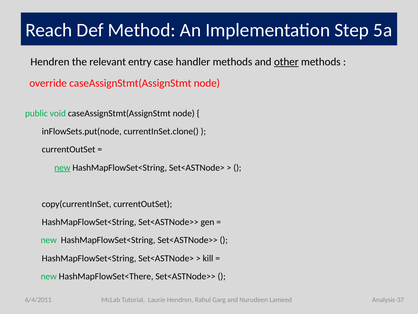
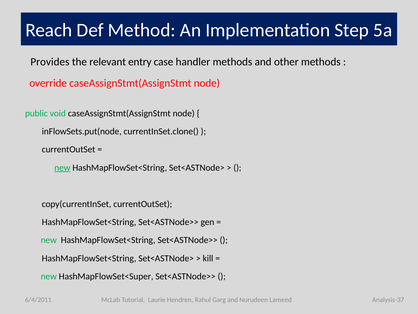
Hendren at (50, 62): Hendren -> Provides
other underline: present -> none
HashMapFlowSet<There: HashMapFlowSet<There -> HashMapFlowSet<Super
